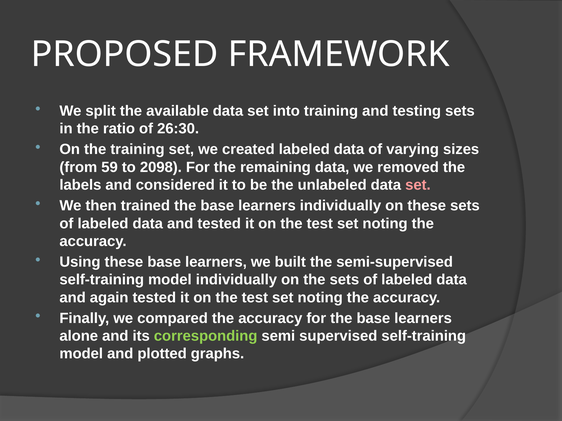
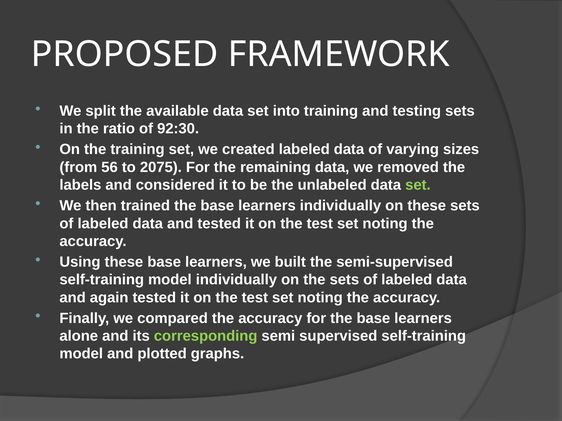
26:30: 26:30 -> 92:30
59: 59 -> 56
2098: 2098 -> 2075
set at (418, 185) colour: pink -> light green
